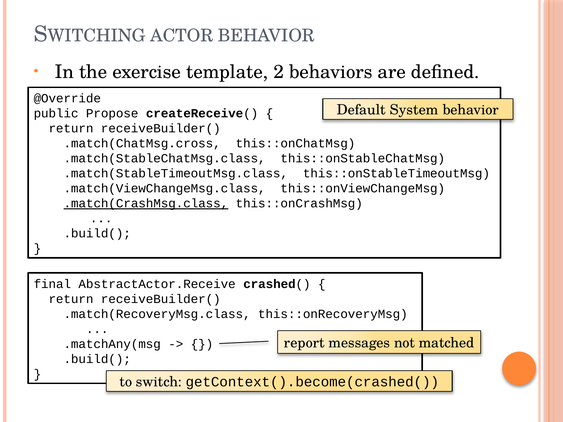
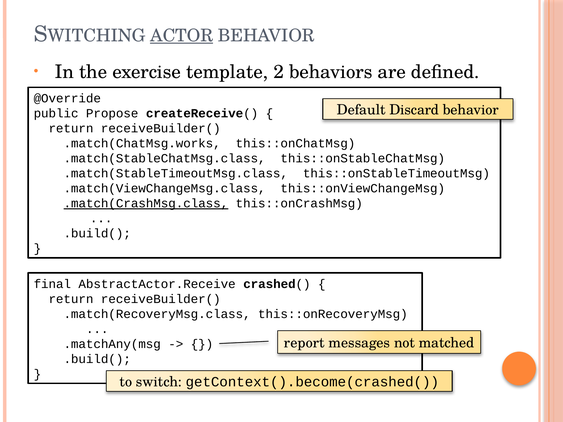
ACTOR underline: none -> present
System: System -> Discard
.match(ChatMsg.cross: .match(ChatMsg.cross -> .match(ChatMsg.works
